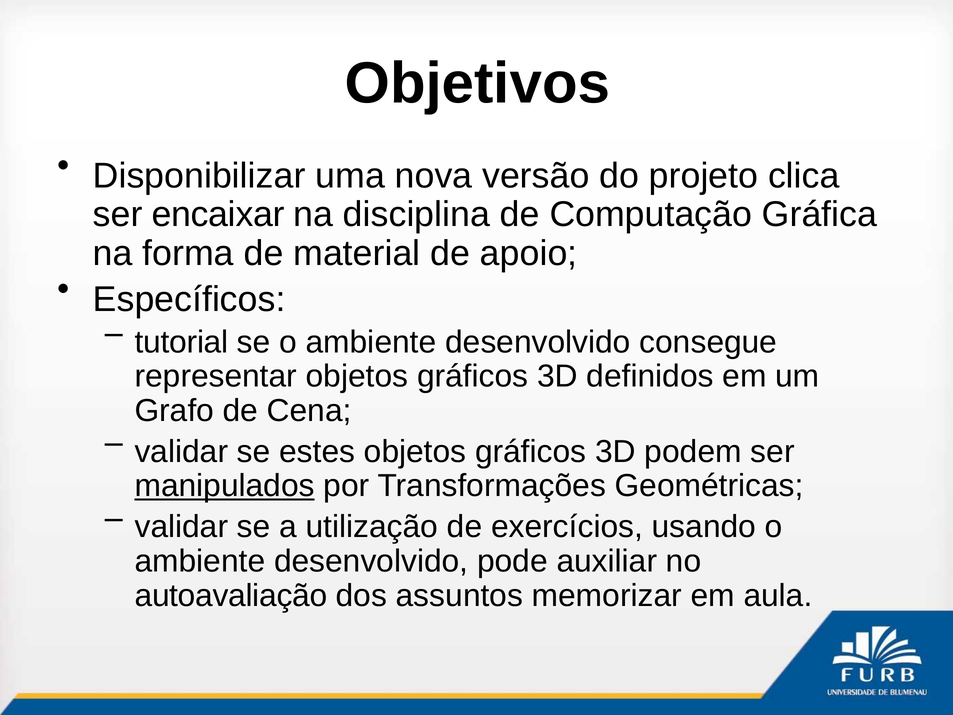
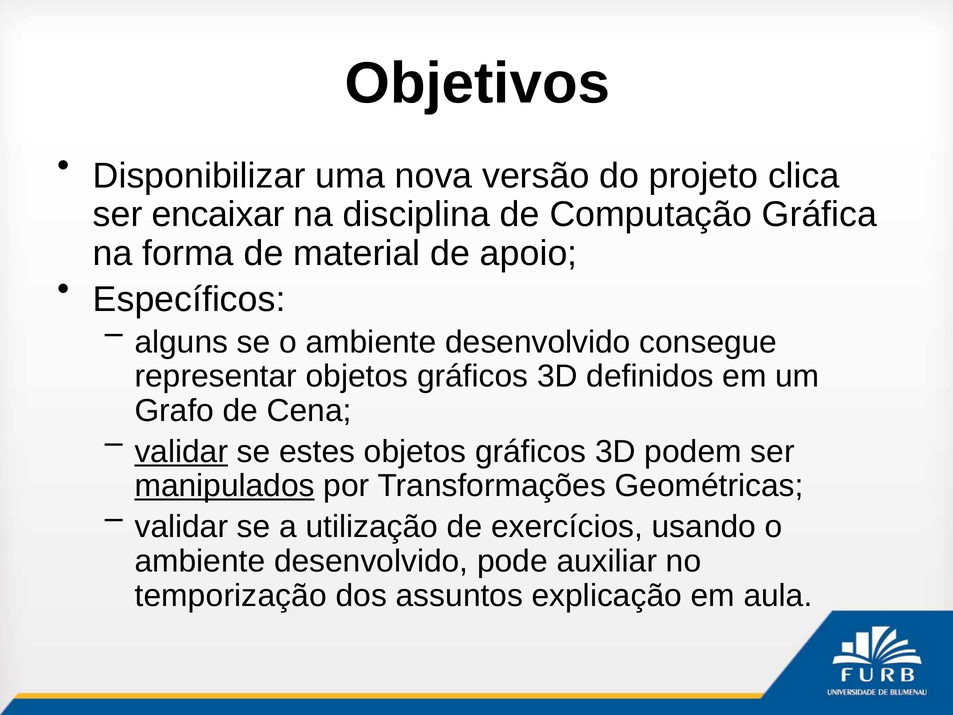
tutorial: tutorial -> alguns
validar at (181, 451) underline: none -> present
autoavaliação: autoavaliação -> temporização
memorizar: memorizar -> explicação
